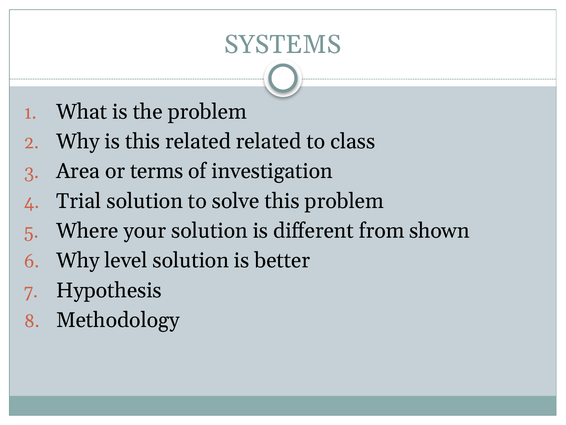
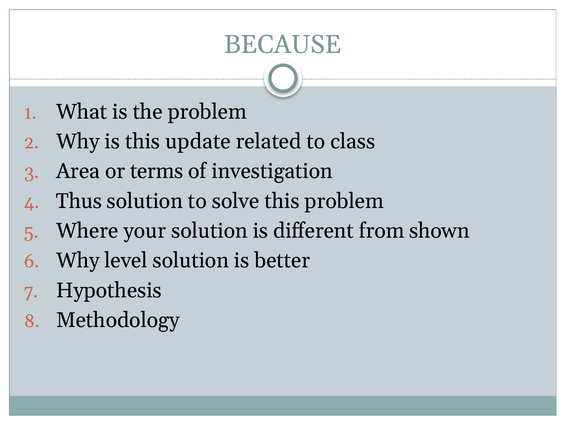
SYSTEMS: SYSTEMS -> BECAUSE
this related: related -> update
Trial: Trial -> Thus
